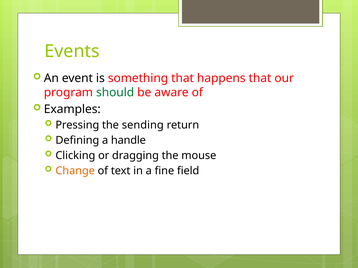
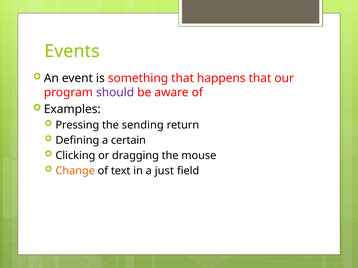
should colour: green -> purple
handle: handle -> certain
fine: fine -> just
